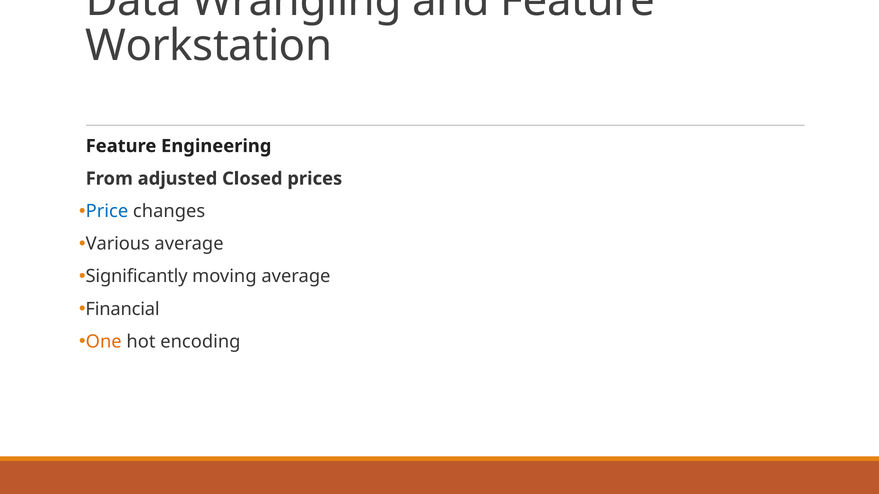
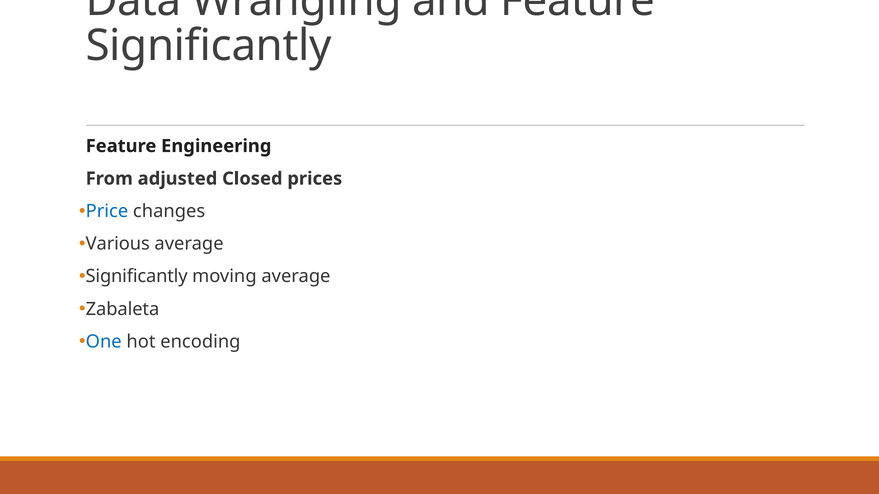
Workstation at (209, 46): Workstation -> Significantly
Financial: Financial -> Zabaleta
One colour: orange -> blue
